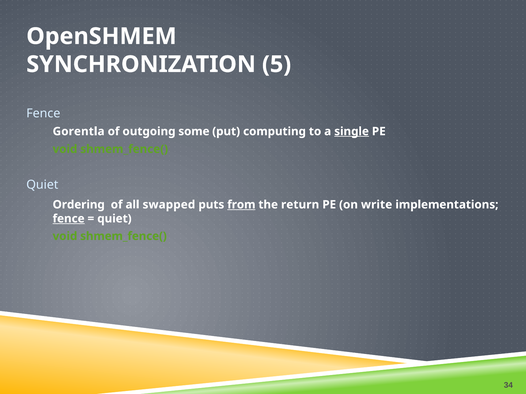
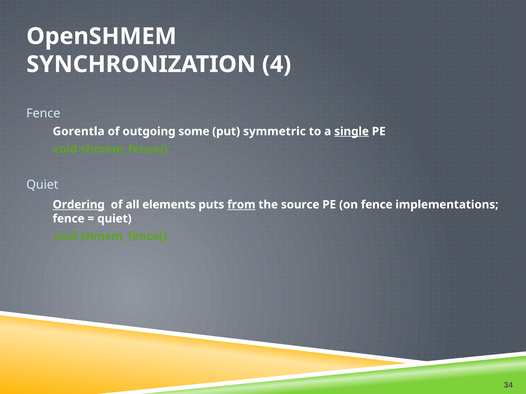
5: 5 -> 4
computing: computing -> symmetric
Ordering underline: none -> present
swapped: swapped -> elements
return: return -> source
on write: write -> fence
fence at (69, 219) underline: present -> none
